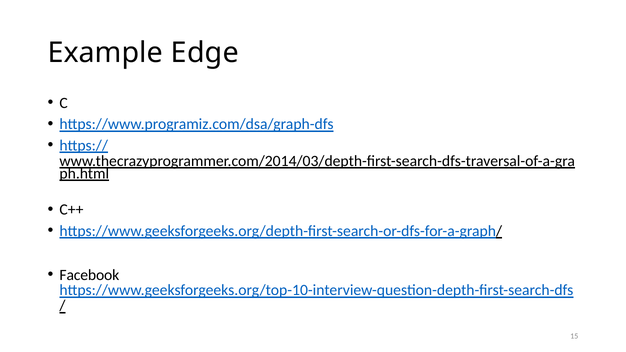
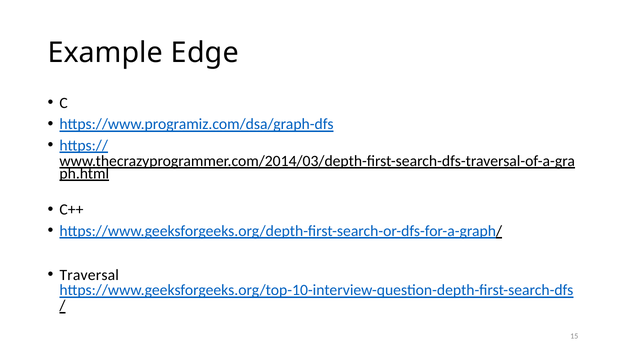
Facebook: Facebook -> Traversal
